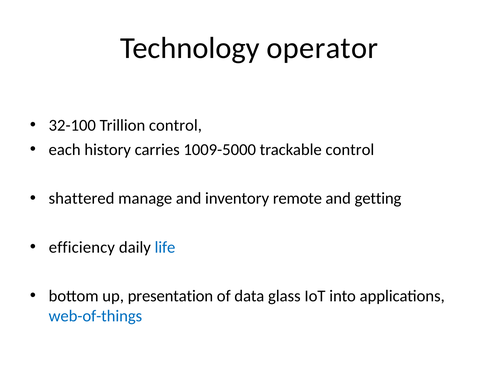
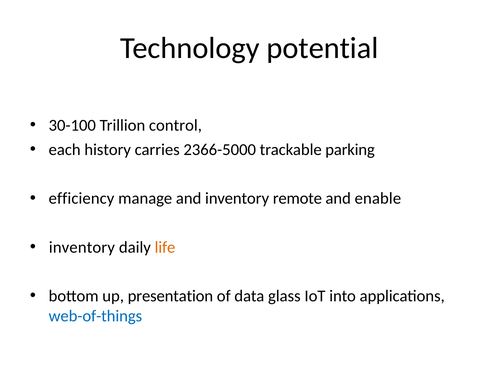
operator: operator -> potential
32-100: 32-100 -> 30-100
1009-5000: 1009-5000 -> 2366-5000
trackable control: control -> parking
shattered: shattered -> efficiency
getting: getting -> enable
efficiency at (82, 247): efficiency -> inventory
life colour: blue -> orange
